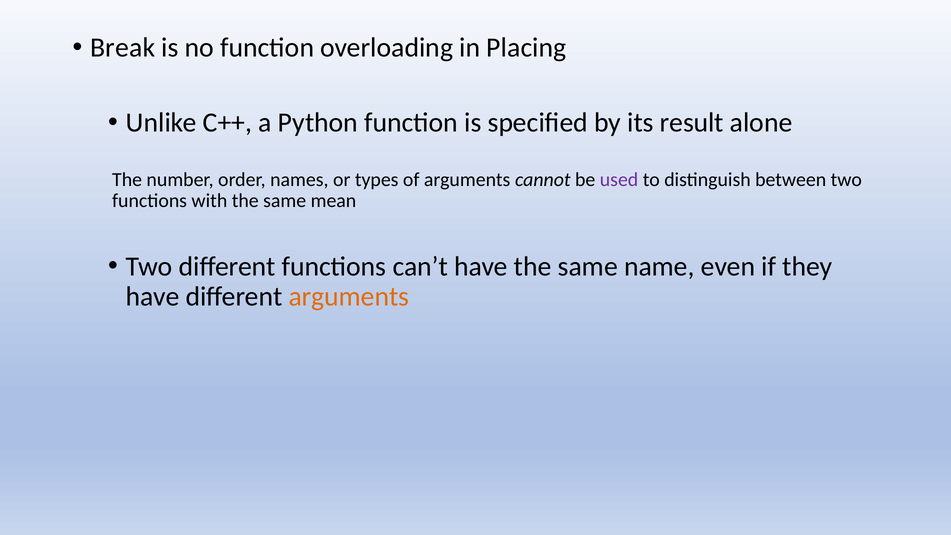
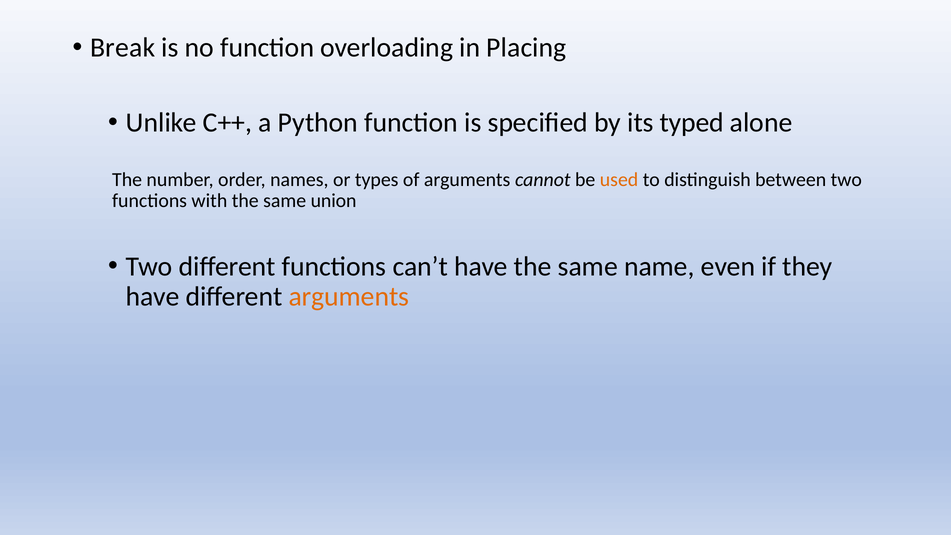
result: result -> typed
used colour: purple -> orange
mean: mean -> union
